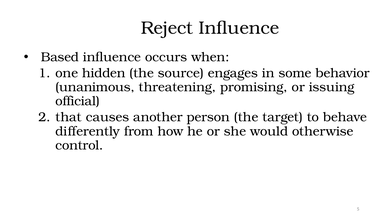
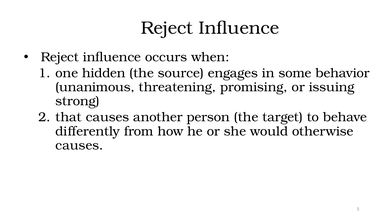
Based at (60, 57): Based -> Reject
official: official -> strong
control at (79, 145): control -> causes
